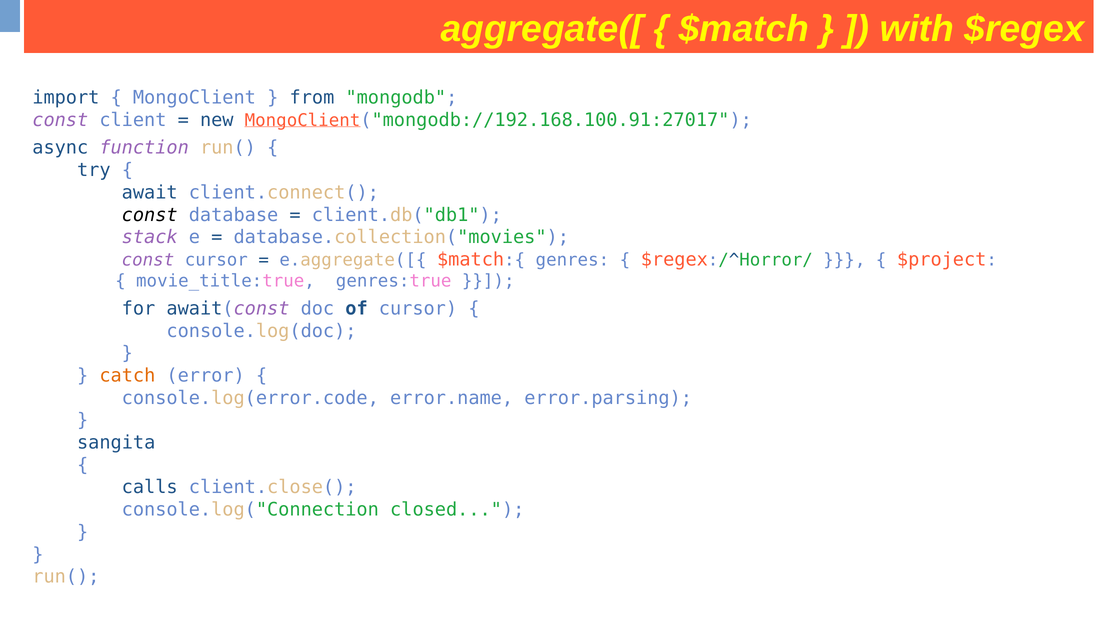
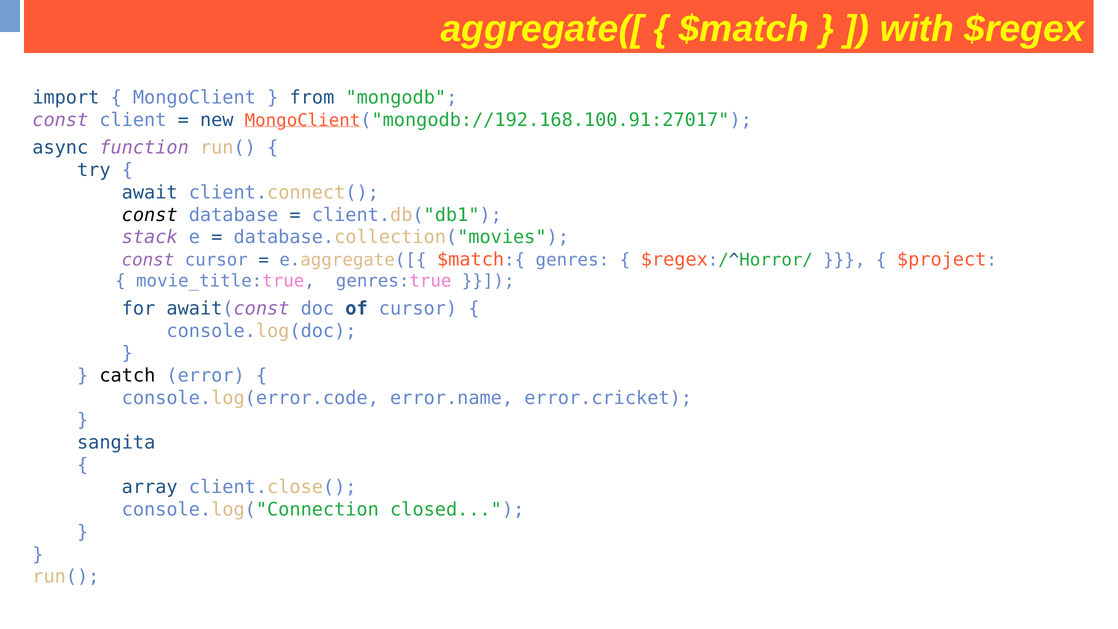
catch colour: orange -> black
error.parsing: error.parsing -> error.cricket
calls: calls -> array
